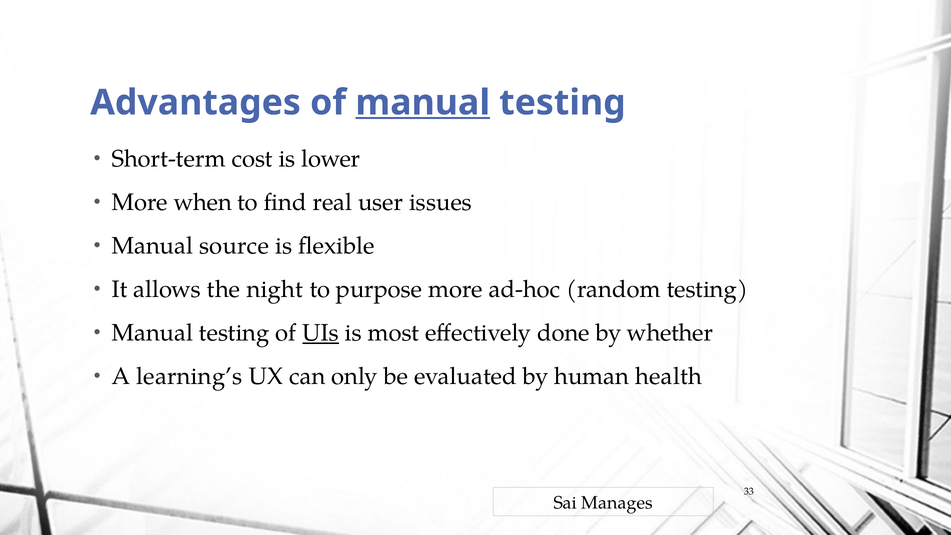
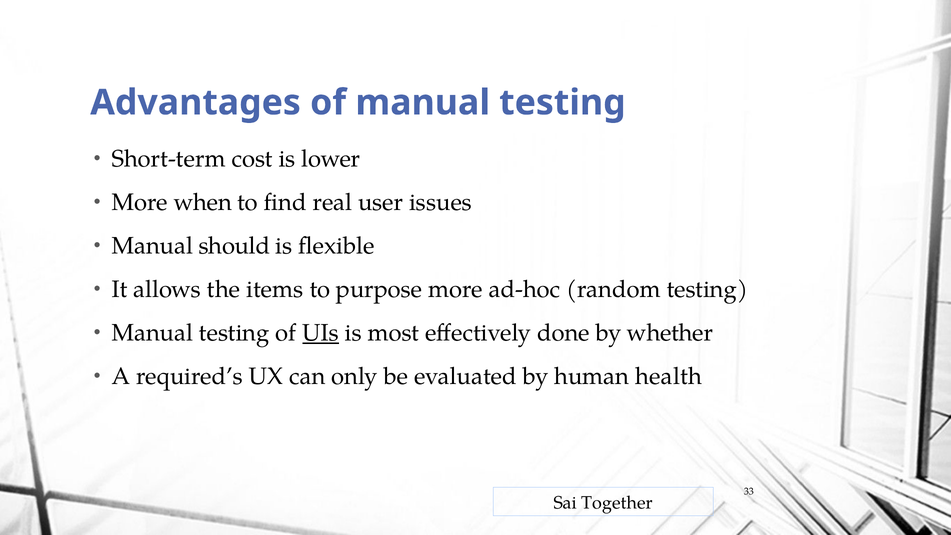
manual at (423, 103) underline: present -> none
source: source -> should
night: night -> items
learning’s: learning’s -> required’s
Manages: Manages -> Together
